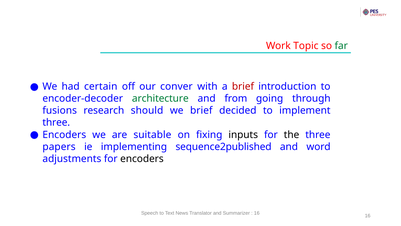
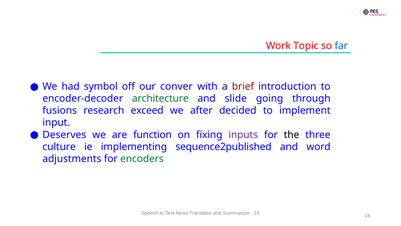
far colour: green -> blue
certain: certain -> symbol
from: from -> slide
should: should -> exceed
we brief: brief -> after
three at (56, 122): three -> input
Encoders at (64, 134): Encoders -> Deserves
suitable: suitable -> function
inputs colour: black -> purple
papers: papers -> culture
encoders at (142, 158) colour: black -> green
